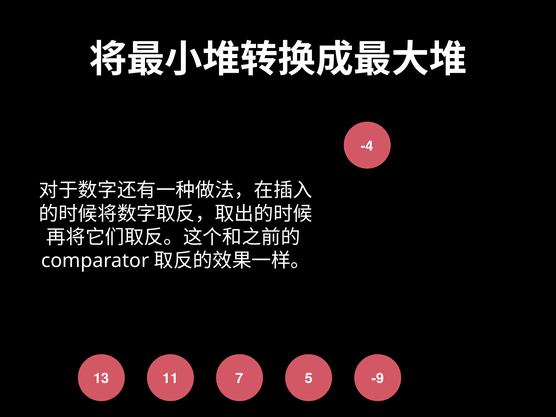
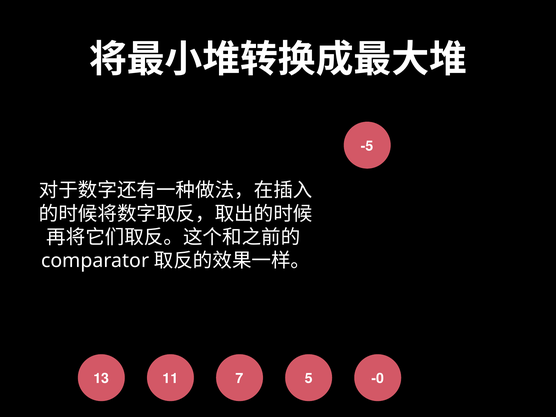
-4: -4 -> -5
-9: -9 -> -0
